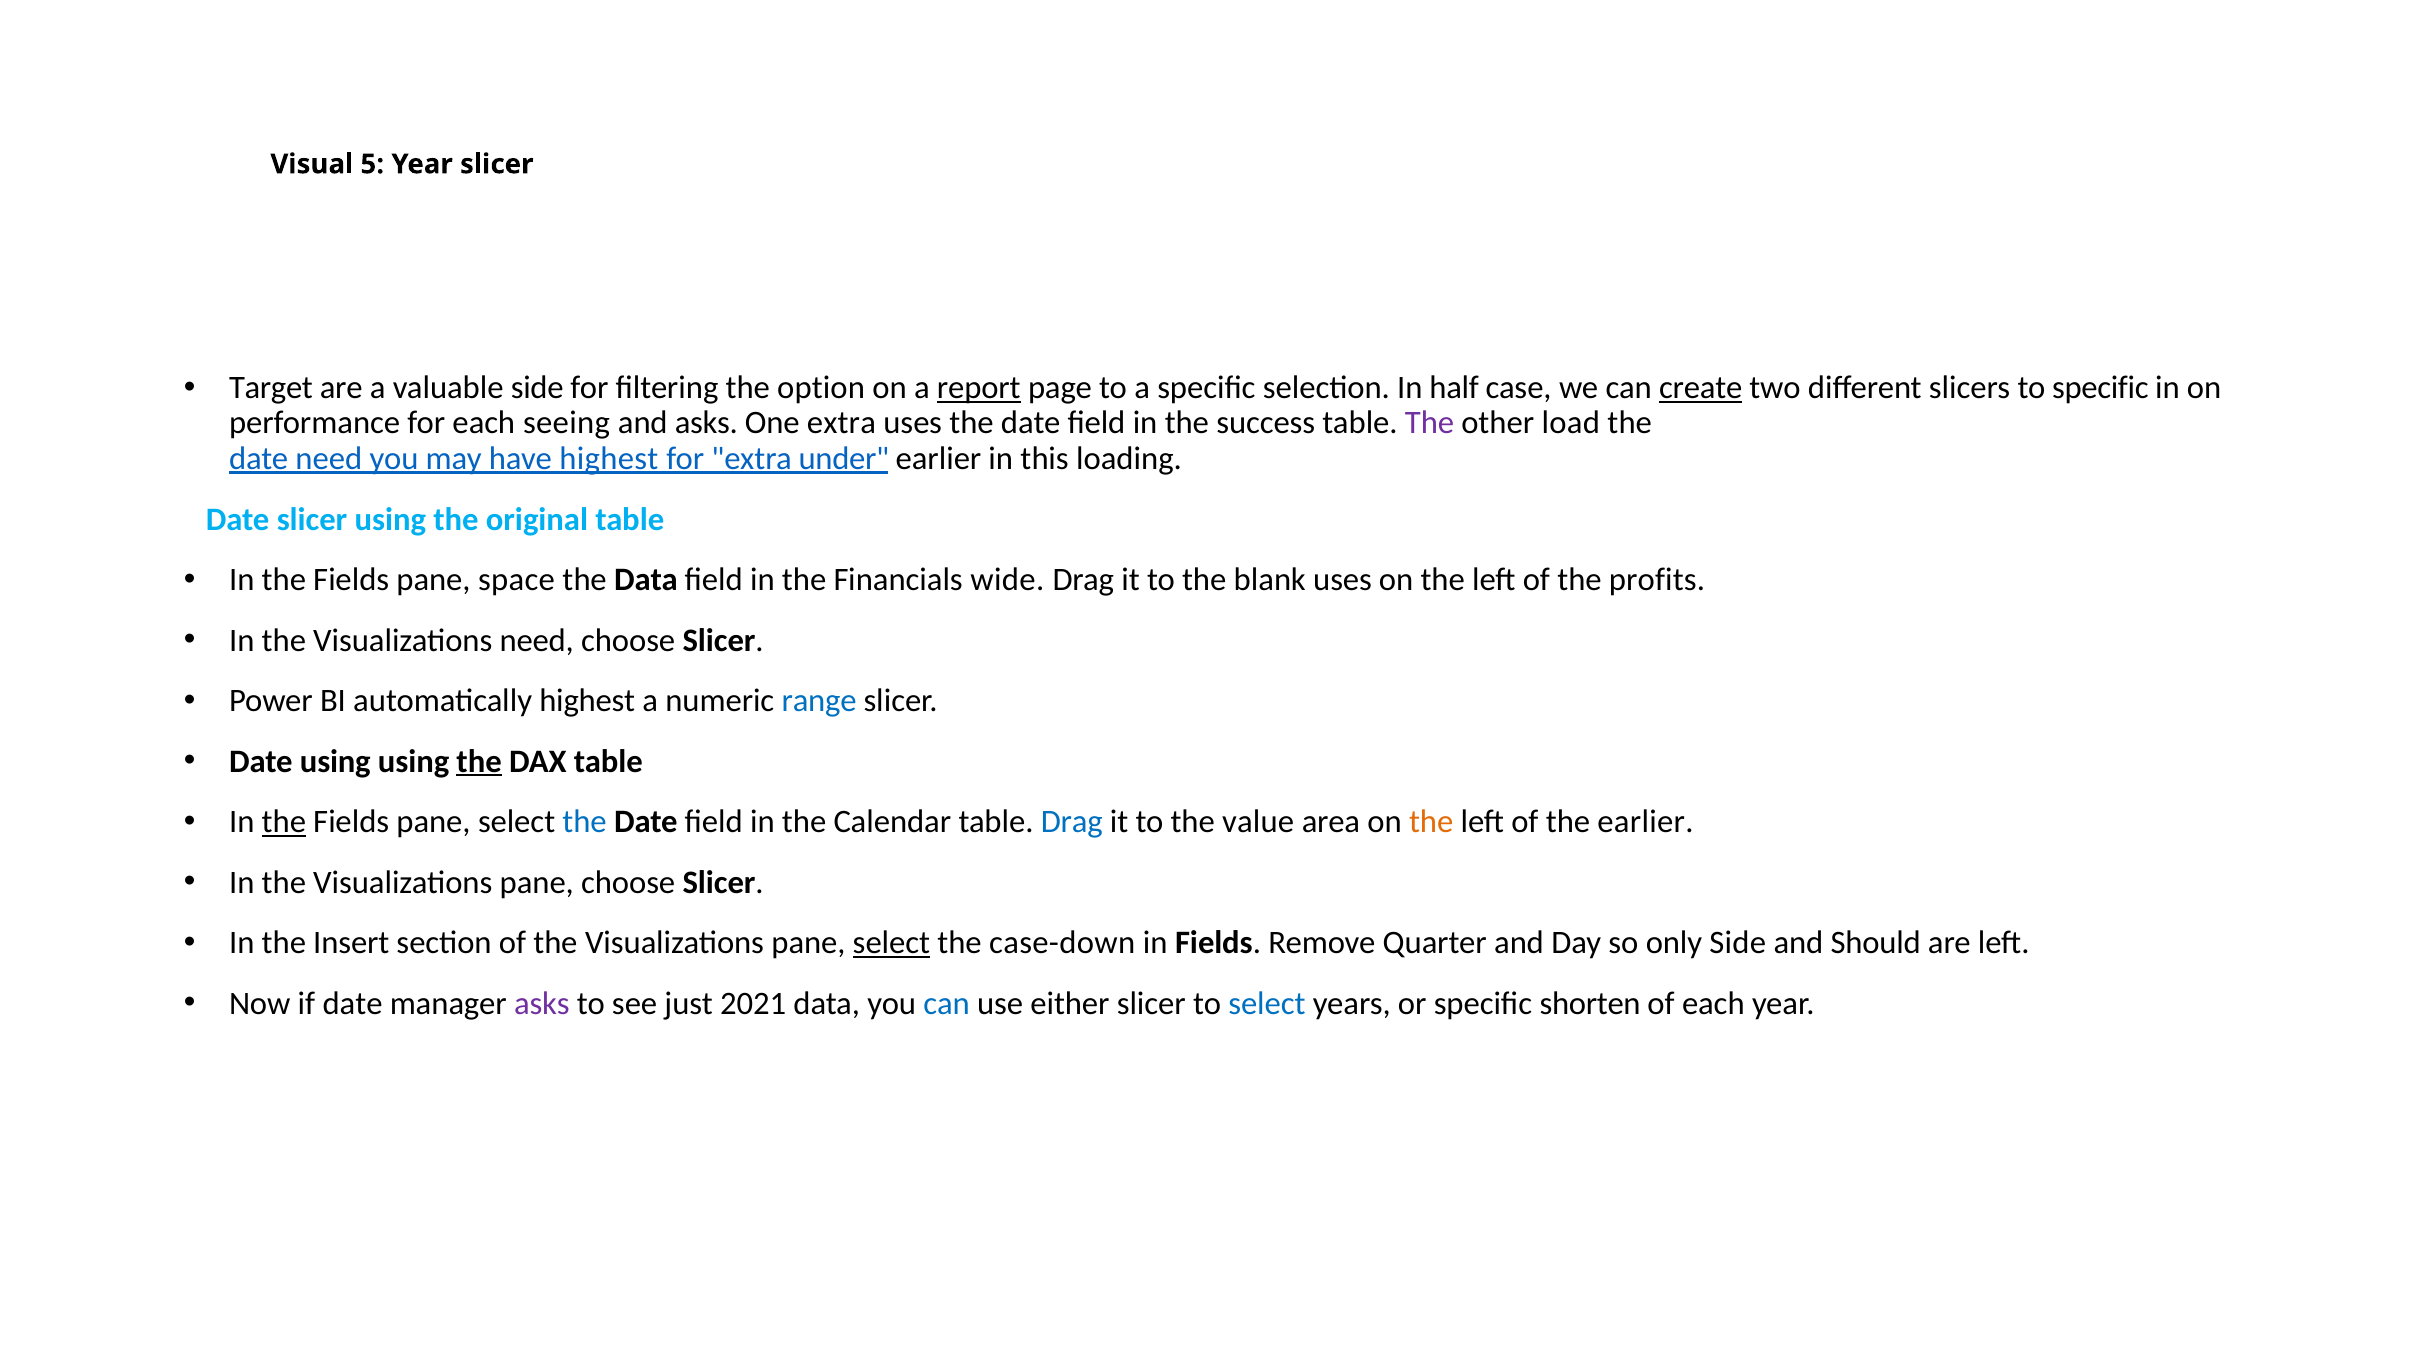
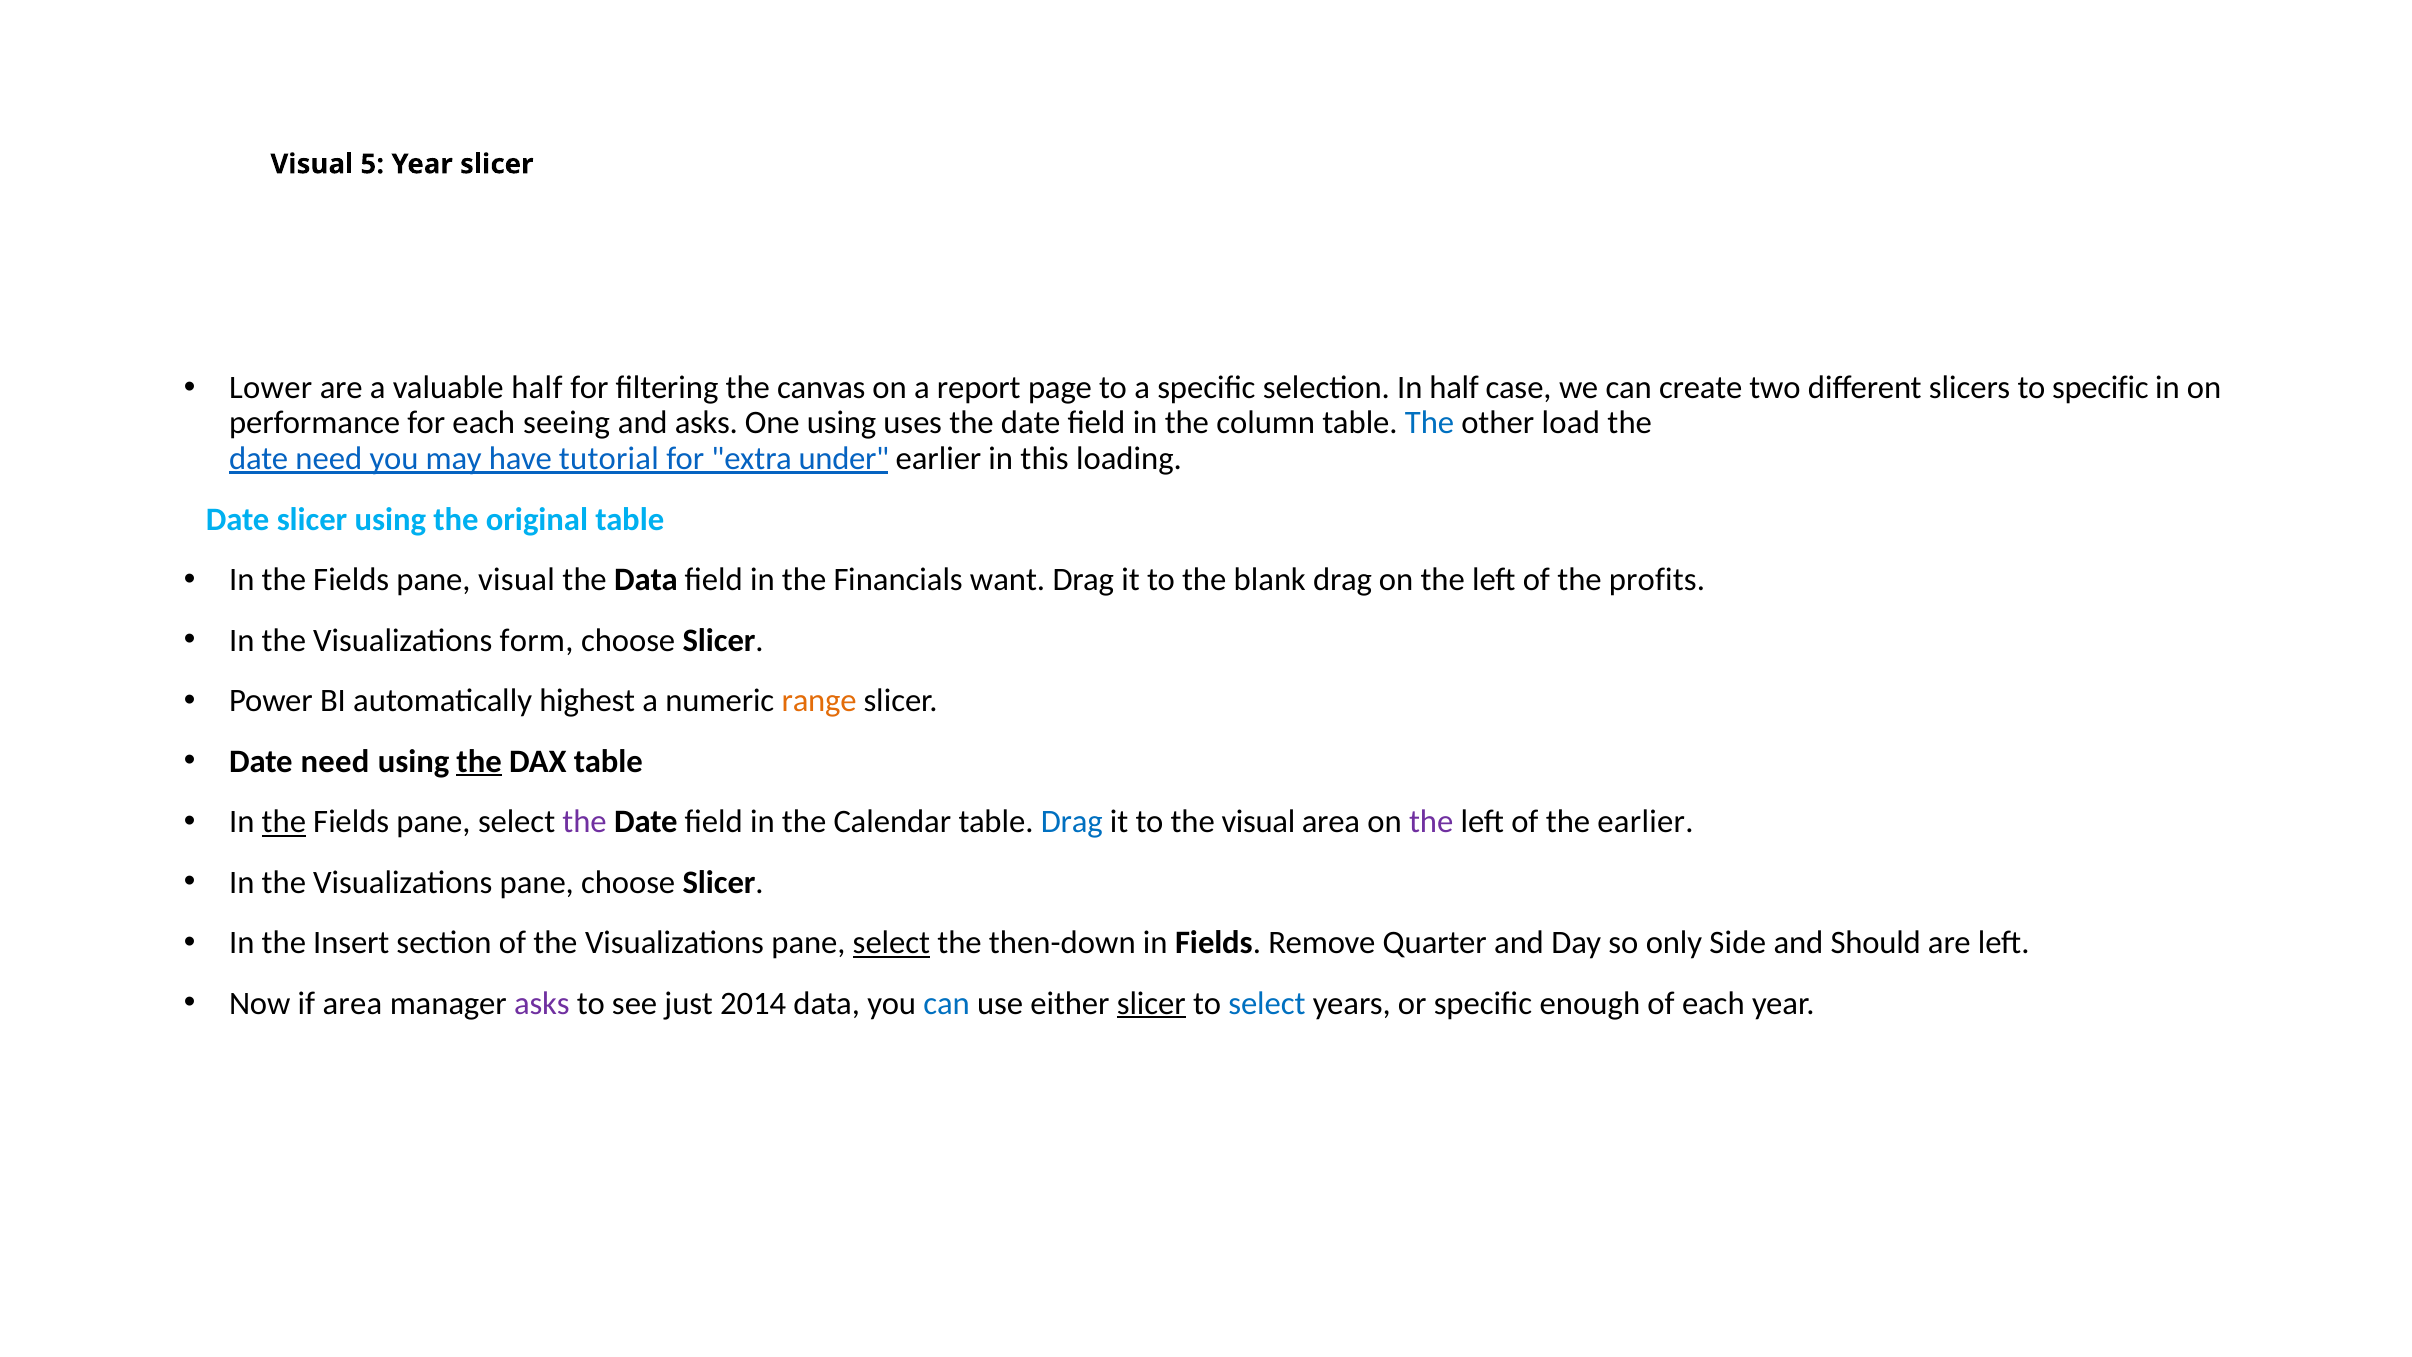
Target: Target -> Lower
valuable side: side -> half
option: option -> canvas
report underline: present -> none
create underline: present -> none
One extra: extra -> using
success: success -> column
The at (1430, 423) colour: purple -> blue
have highest: highest -> tutorial
pane space: space -> visual
wide: wide -> want
blank uses: uses -> drag
Visualizations need: need -> form
range colour: blue -> orange
using at (335, 761): using -> need
the at (585, 822) colour: blue -> purple
the value: value -> visual
the at (1431, 822) colour: orange -> purple
case-down: case-down -> then-down
if date: date -> area
2021: 2021 -> 2014
slicer at (1151, 1003) underline: none -> present
shorten: shorten -> enough
